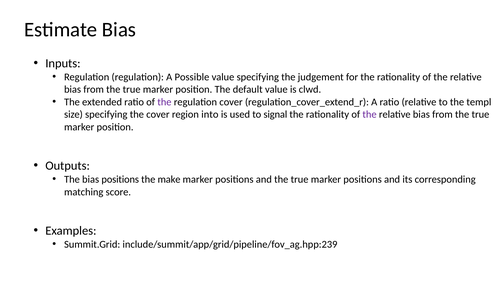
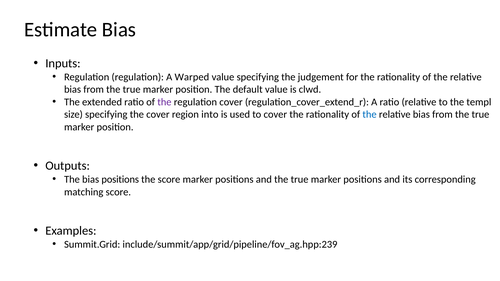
Possible: Possible -> Warped
to signal: signal -> cover
the at (370, 115) colour: purple -> blue
the make: make -> score
